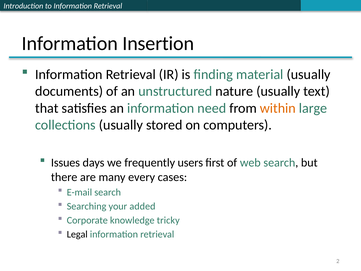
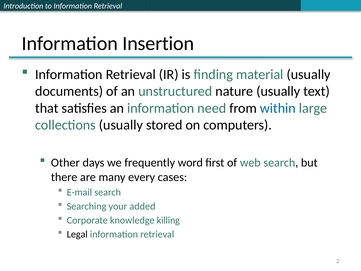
within colour: orange -> blue
Issues: Issues -> Other
users: users -> word
tricky: tricky -> killing
